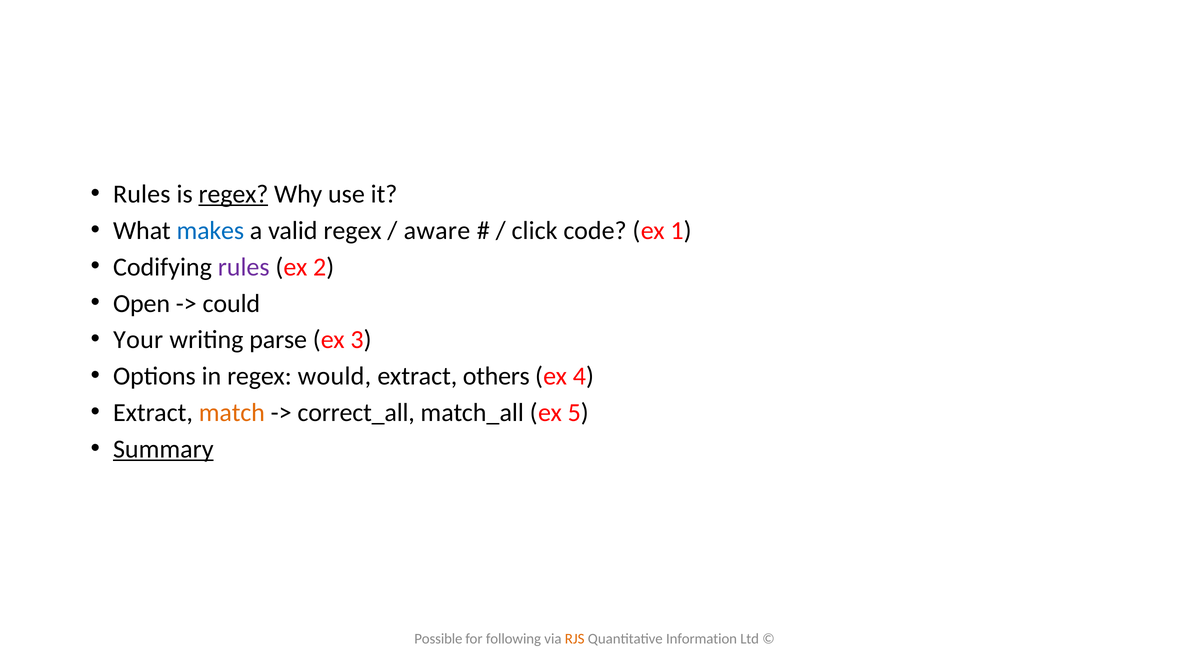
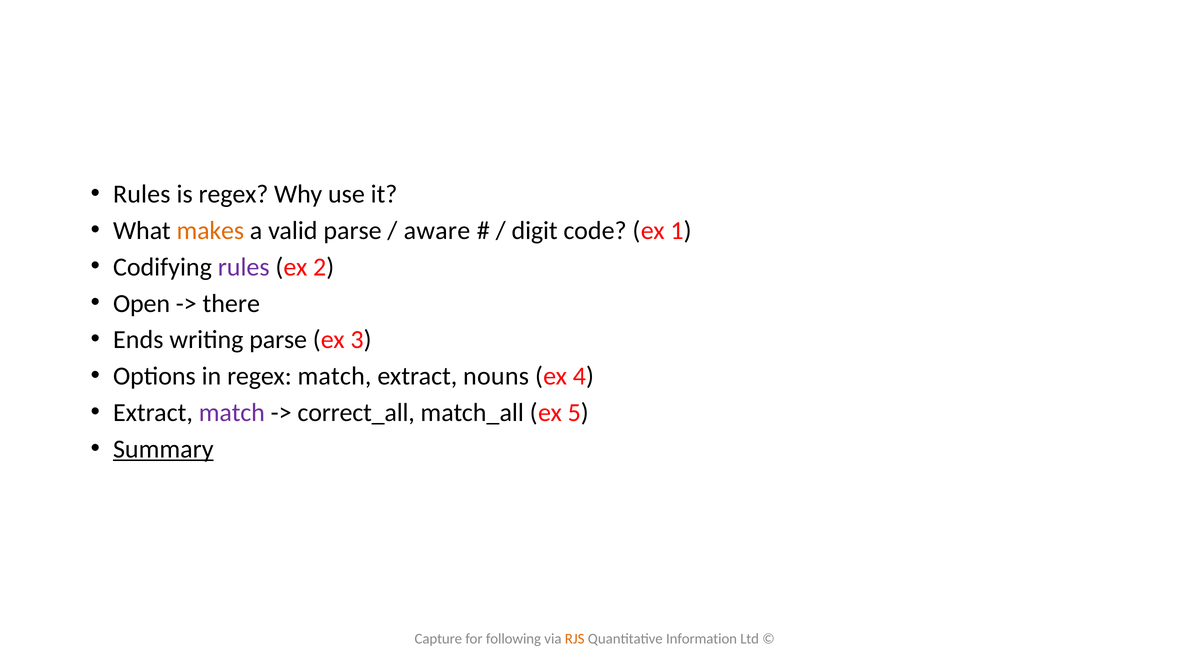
regex at (233, 194) underline: present -> none
makes colour: blue -> orange
valid regex: regex -> parse
click: click -> digit
could: could -> there
Your: Your -> Ends
regex would: would -> match
others: others -> nouns
match at (232, 413) colour: orange -> purple
Possible: Possible -> Capture
